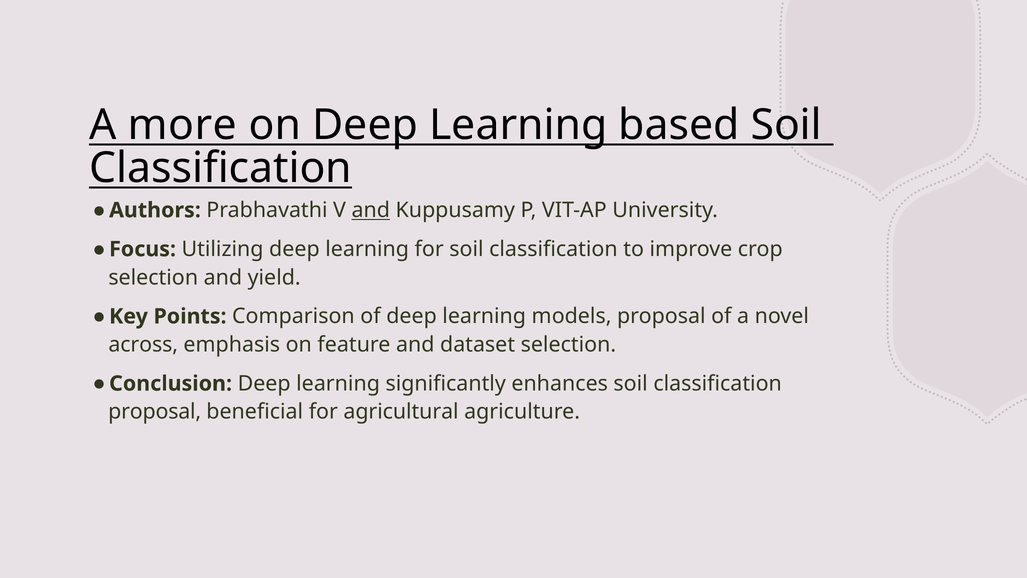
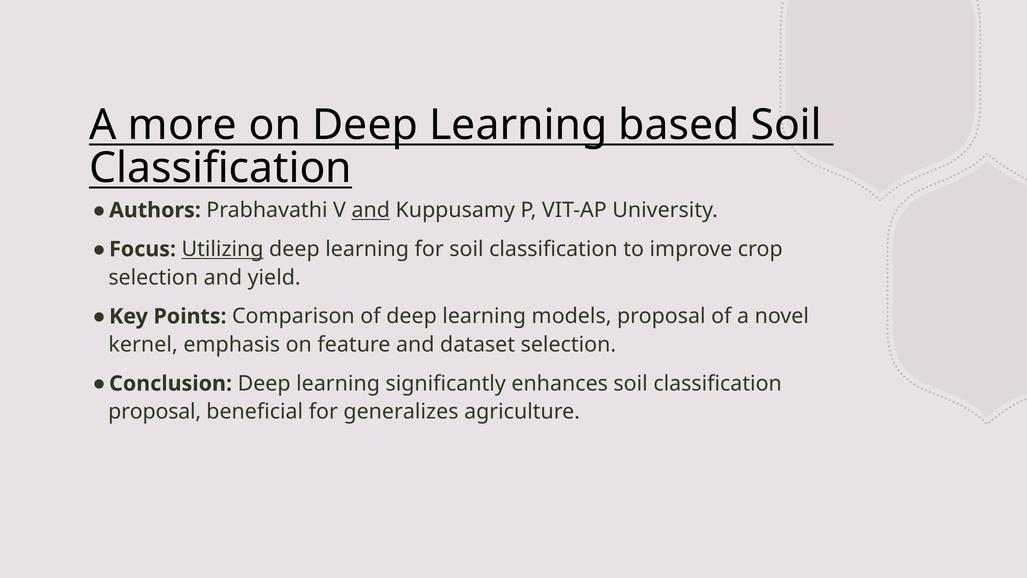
Utilizing underline: none -> present
across: across -> kernel
agricultural: agricultural -> generalizes
